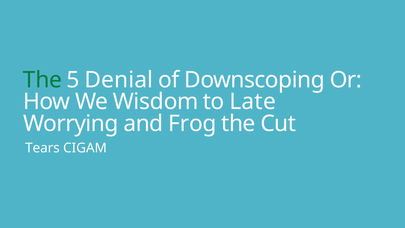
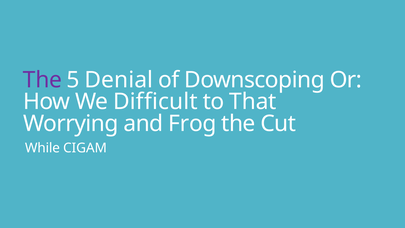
The at (42, 80) colour: green -> purple
Wisdom: Wisdom -> Difficult
Late: Late -> That
Tears: Tears -> While
